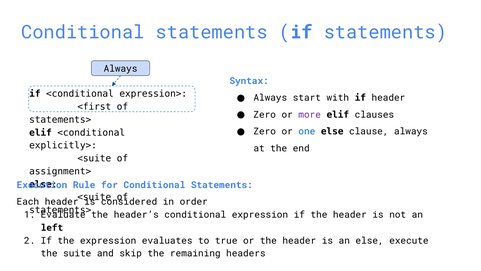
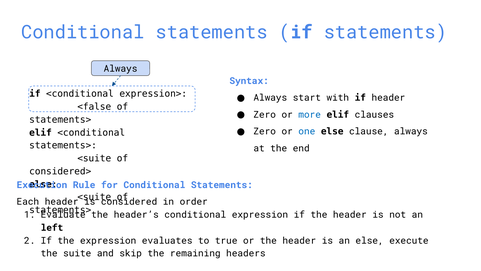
<first: <first -> <false
more colour: purple -> blue
explicitly> at (63, 145): explicitly> -> statements>
assignment>: assignment> -> considered>
